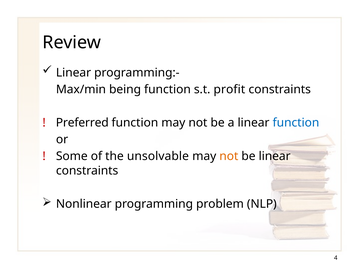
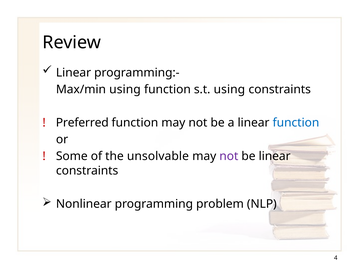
Max/min being: being -> using
s.t profit: profit -> using
not at (229, 156) colour: orange -> purple
